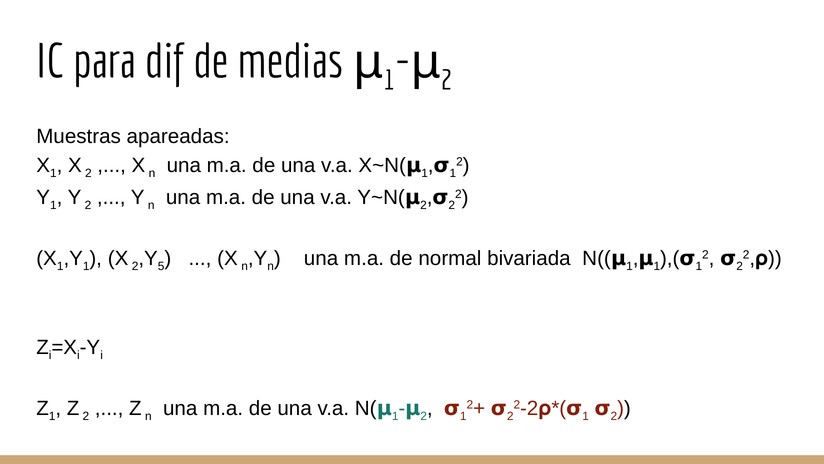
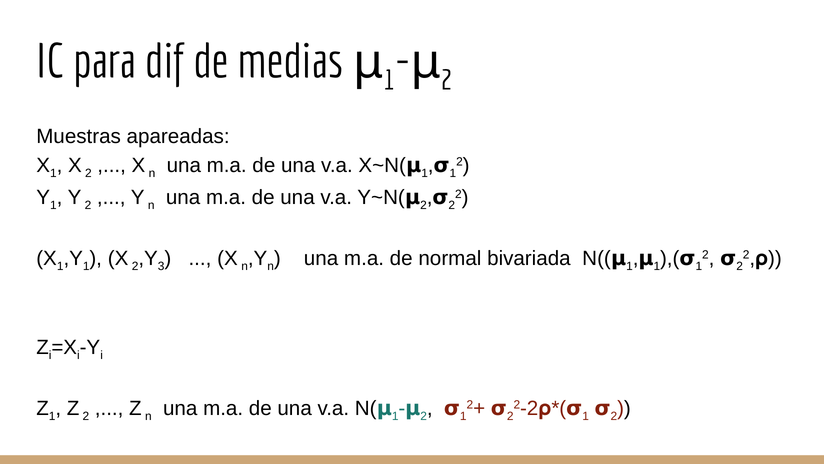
5: 5 -> 3
